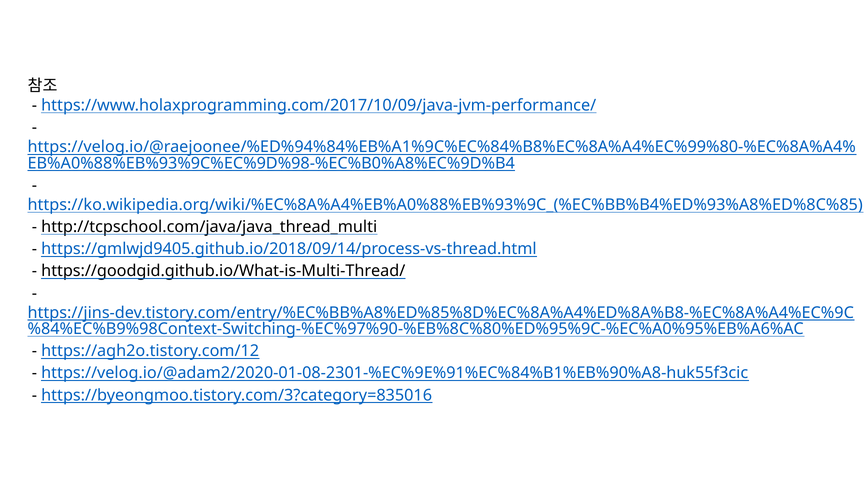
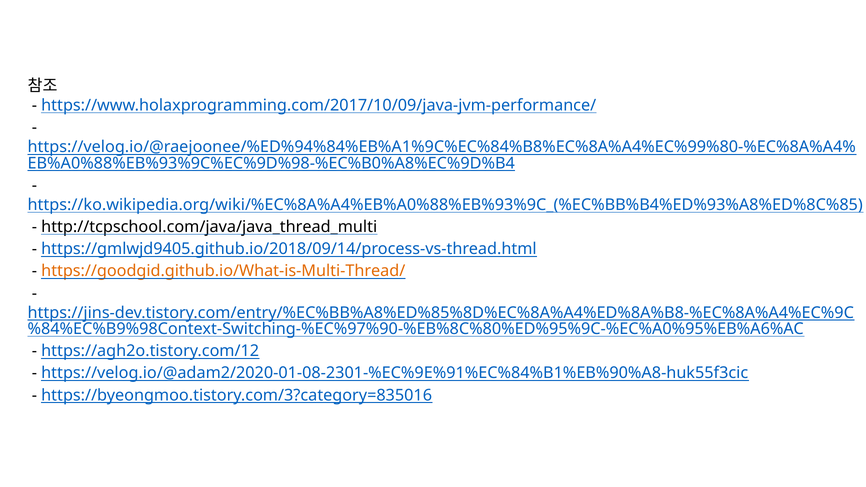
https://goodgid.github.io/What-is-Multi-Thread/ colour: black -> orange
